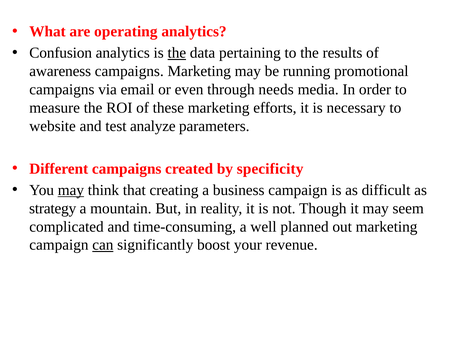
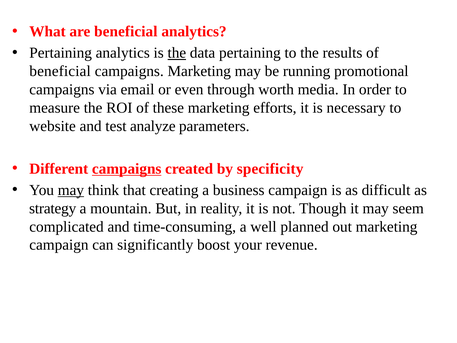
are operating: operating -> beneficial
Confusion at (61, 53): Confusion -> Pertaining
awareness at (60, 71): awareness -> beneficial
needs: needs -> worth
campaigns at (127, 169) underline: none -> present
can underline: present -> none
